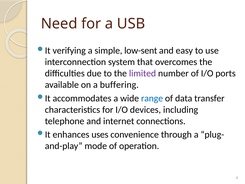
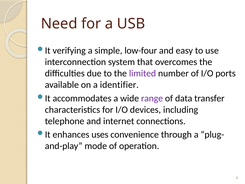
low-sent: low-sent -> low-four
buffering: buffering -> identifier
range colour: blue -> purple
